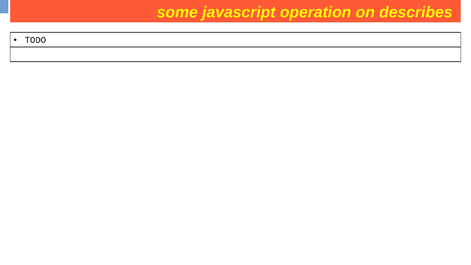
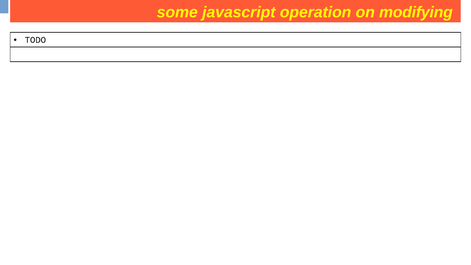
describes: describes -> modifying
